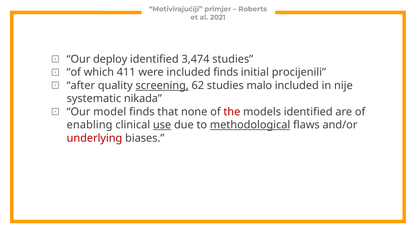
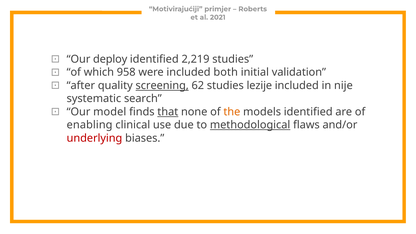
3,474: 3,474 -> 2,219
411: 411 -> 958
included finds: finds -> both
procijenili: procijenili -> validation
malo: malo -> lezije
nikada: nikada -> search
that underline: none -> present
the colour: red -> orange
use underline: present -> none
